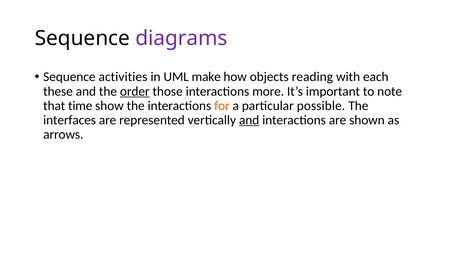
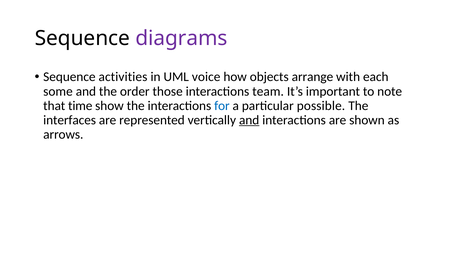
make: make -> voice
reading: reading -> arrange
these: these -> some
order underline: present -> none
more: more -> team
for colour: orange -> blue
